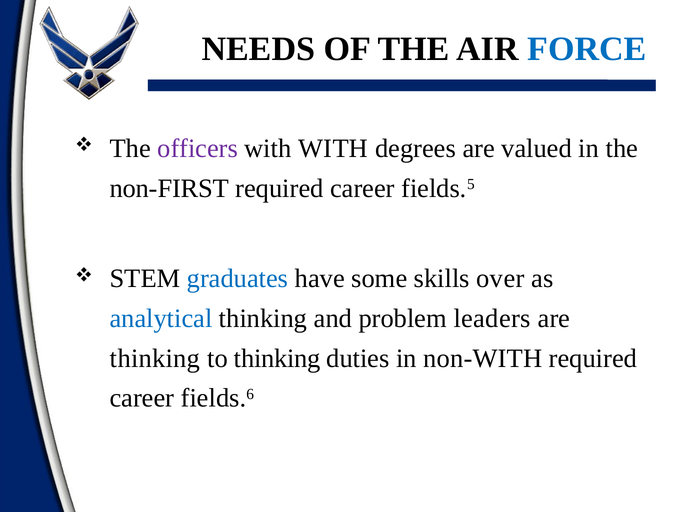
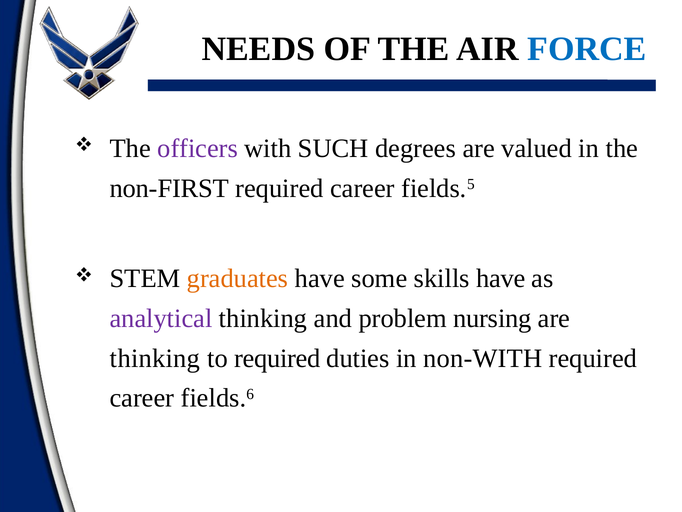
with WITH: WITH -> SUCH
graduates colour: blue -> orange
skills over: over -> have
analytical colour: blue -> purple
leaders: leaders -> nursing
to thinking: thinking -> required
